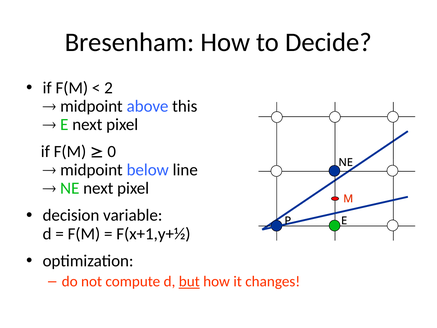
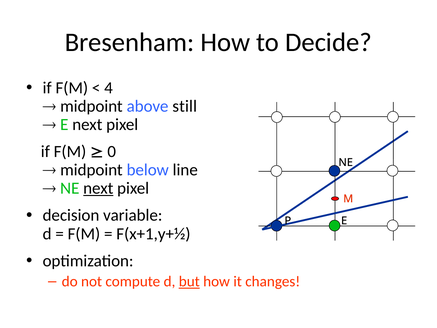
2: 2 -> 4
this: this -> still
next at (98, 188) underline: none -> present
